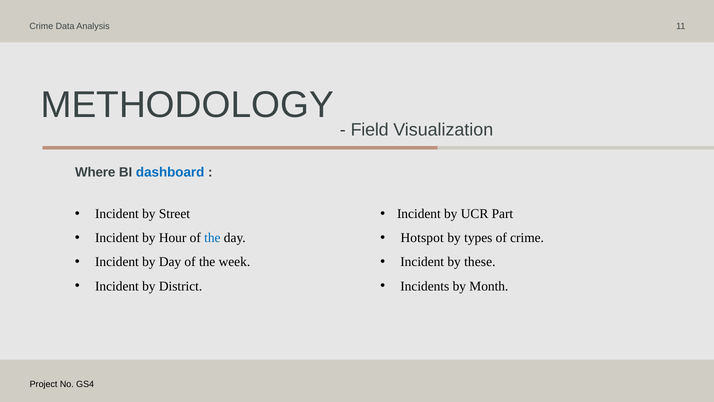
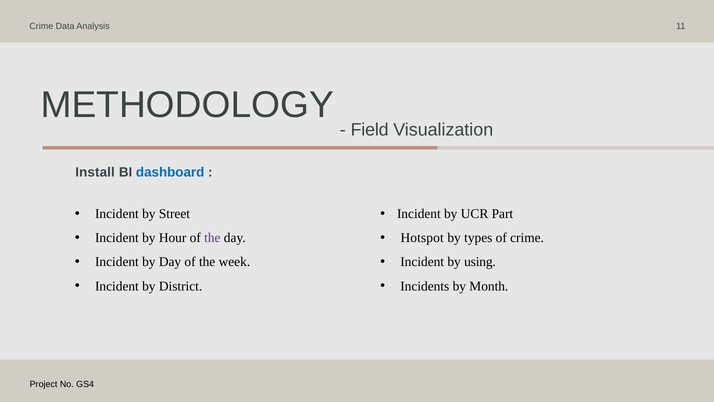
Where: Where -> Install
the at (212, 238) colour: blue -> purple
these: these -> using
